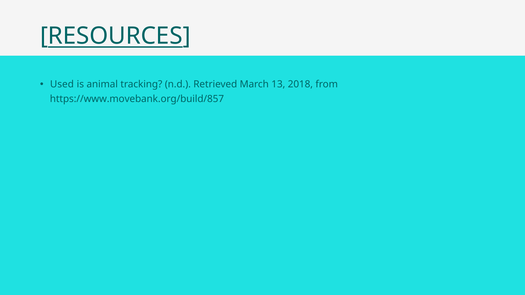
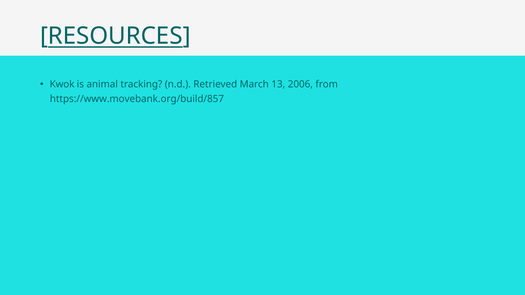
Used: Used -> Kwok
2018: 2018 -> 2006
